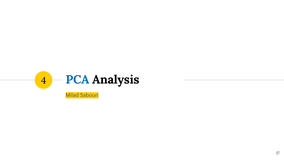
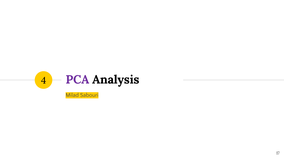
PCA colour: blue -> purple
